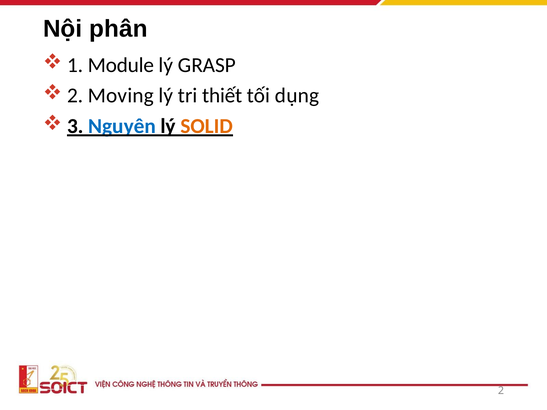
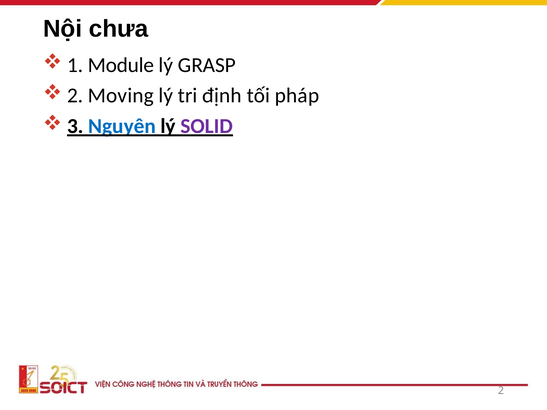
phân: phân -> chưa
thiết: thiết -> định
dụng: dụng -> pháp
SOLID colour: orange -> purple
